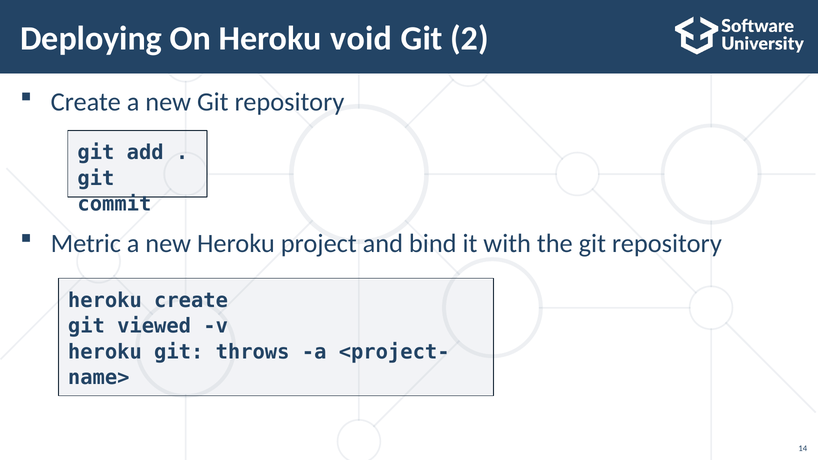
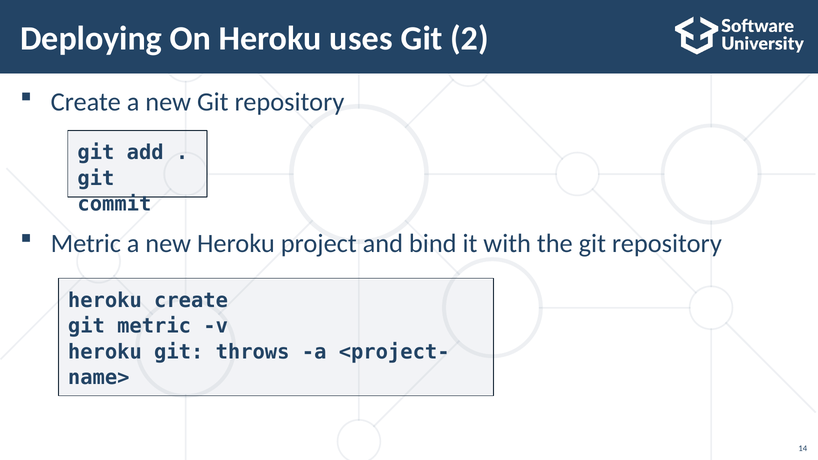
void: void -> uses
git viewed: viewed -> metric
